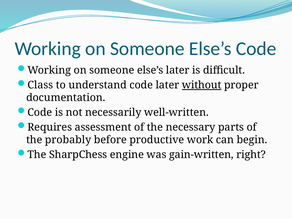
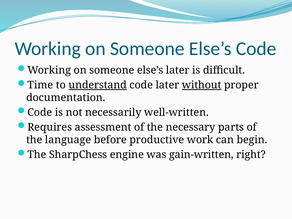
Class: Class -> Time
understand underline: none -> present
probably: probably -> language
